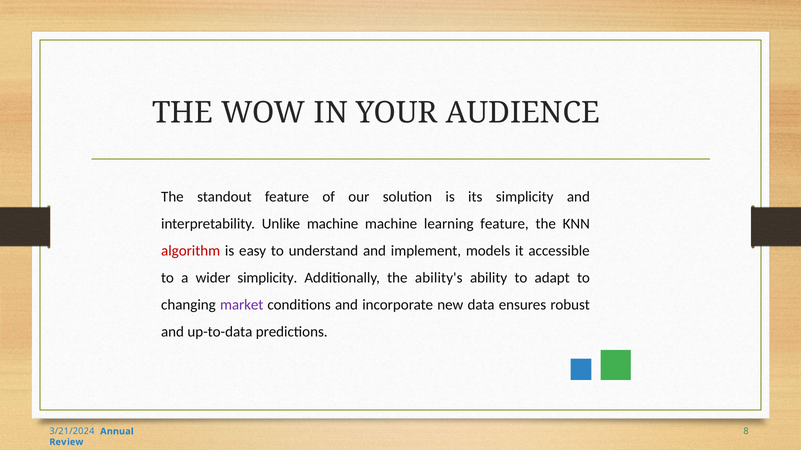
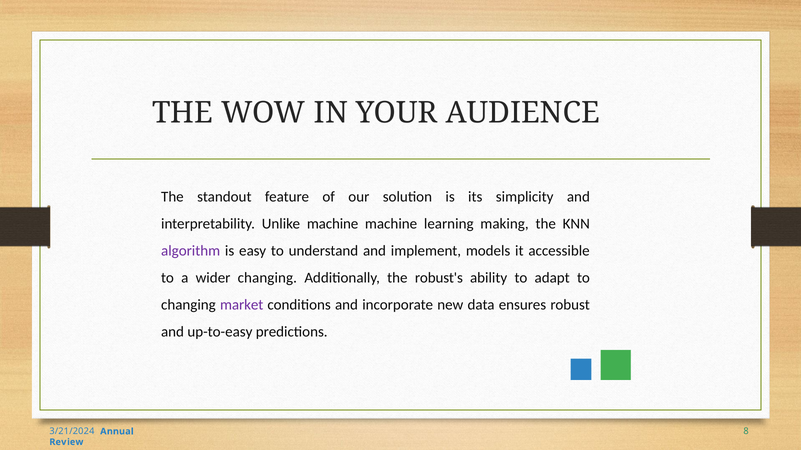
learning feature: feature -> making
algorithm colour: red -> purple
wider simplicity: simplicity -> changing
ability's: ability's -> robust's
up-to-data: up-to-data -> up-to-easy
